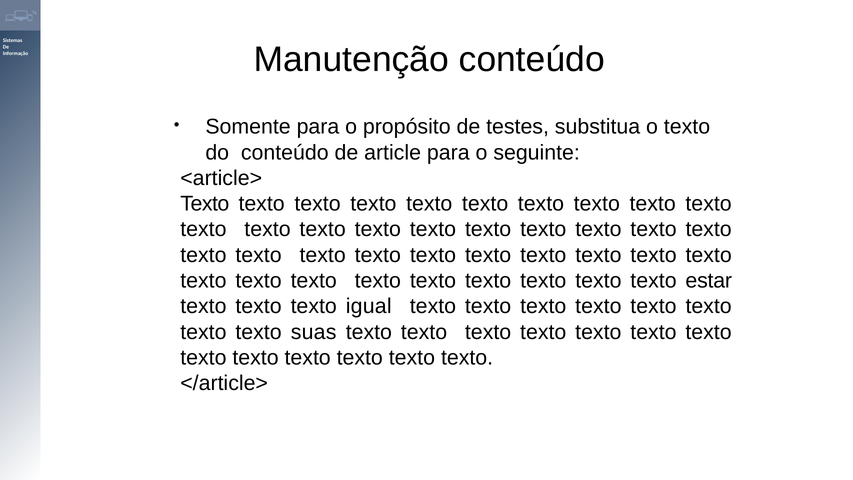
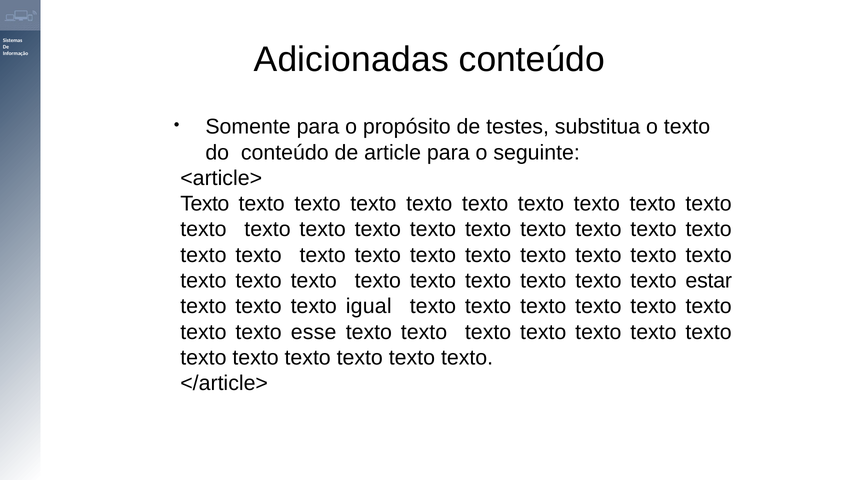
Manutenção: Manutenção -> Adicionadas
suas: suas -> esse
